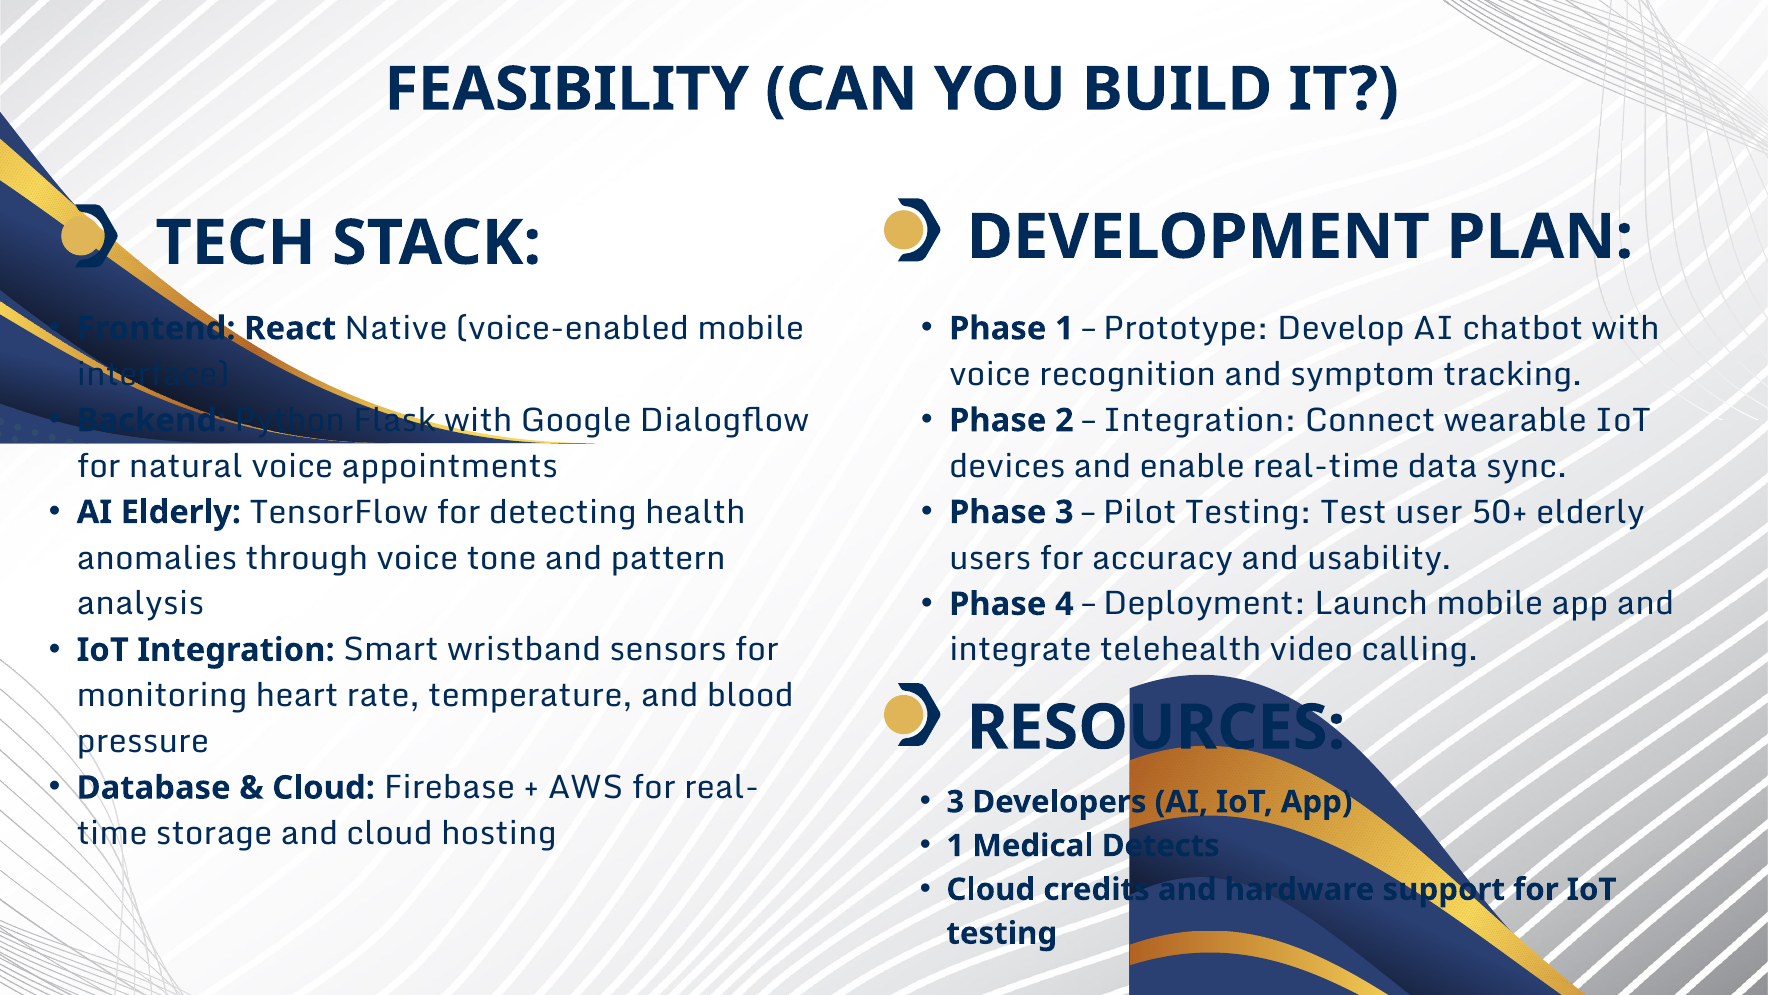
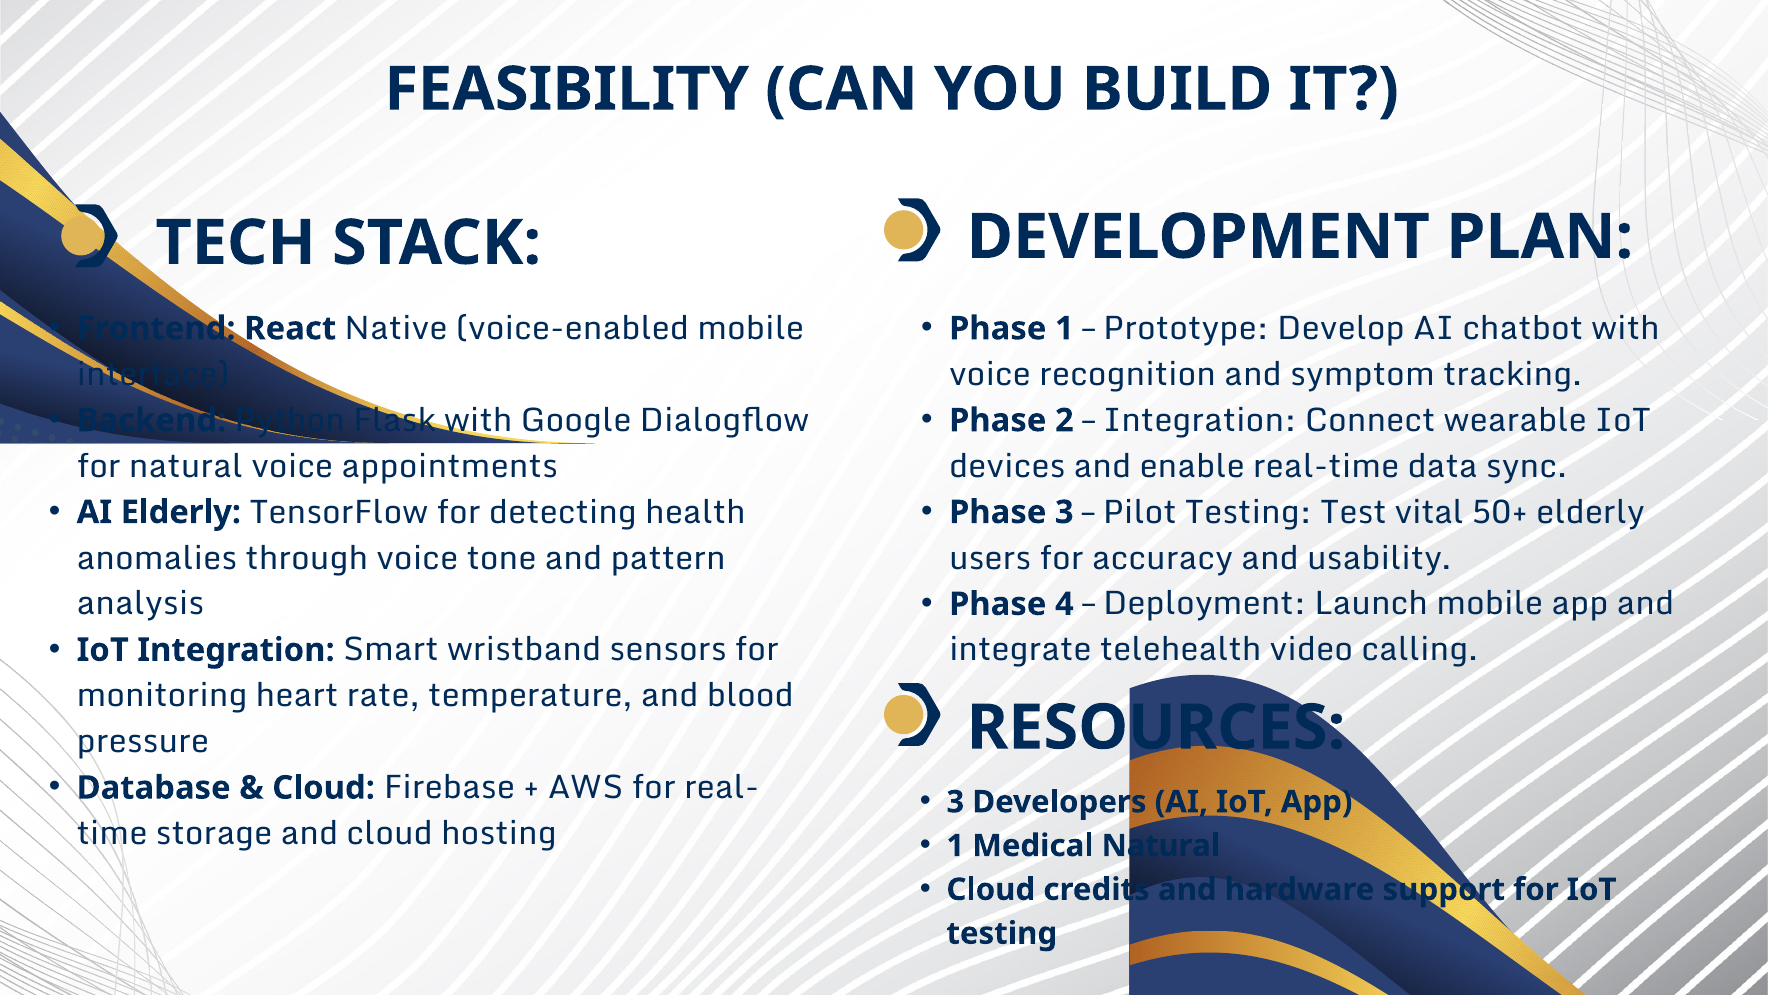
user: user -> vital
Medical Detects: Detects -> Natural
